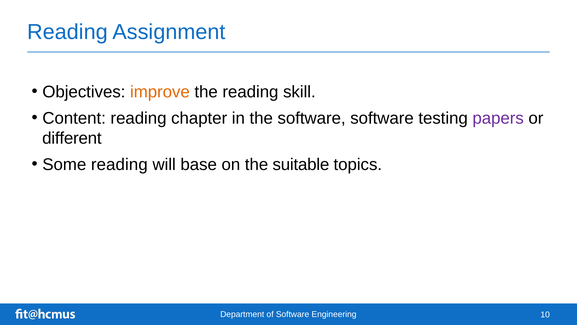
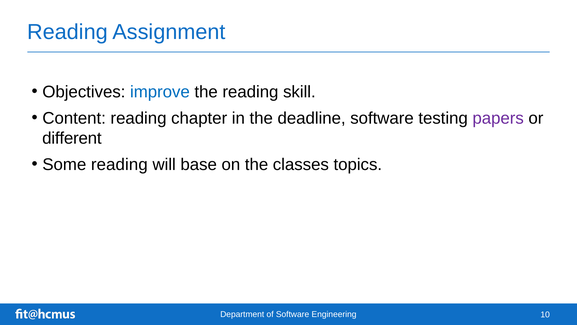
improve colour: orange -> blue
the software: software -> deadline
suitable: suitable -> classes
